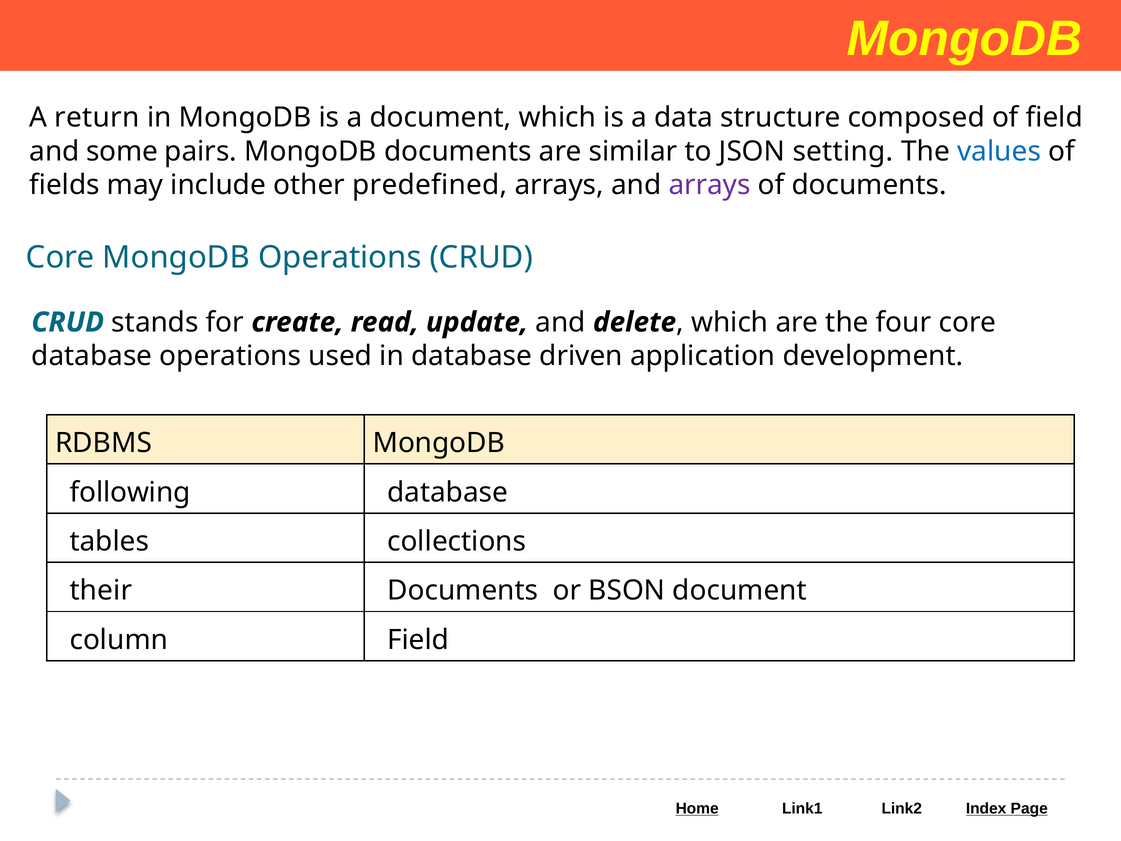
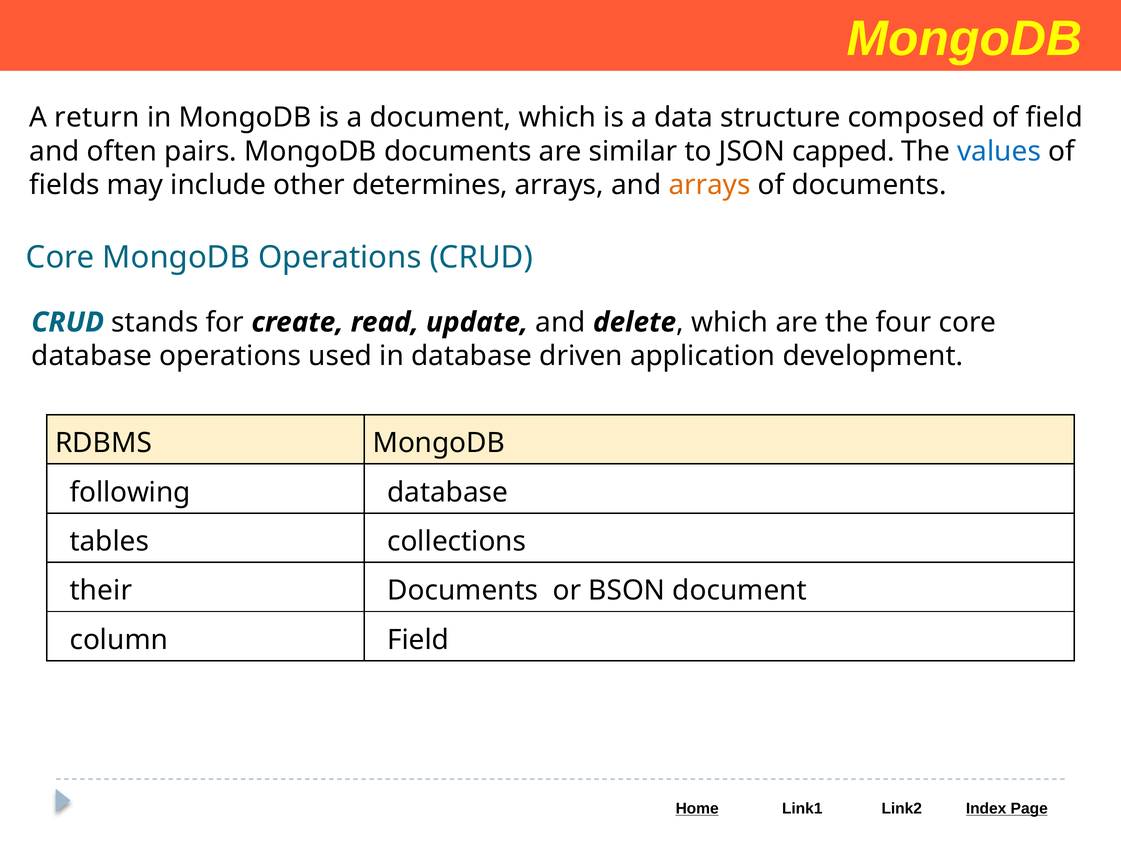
some: some -> often
setting: setting -> capped
predefined: predefined -> determines
arrays at (710, 185) colour: purple -> orange
